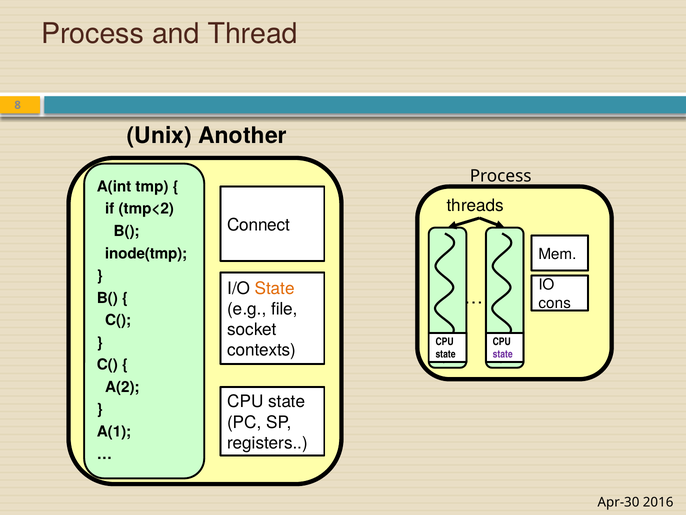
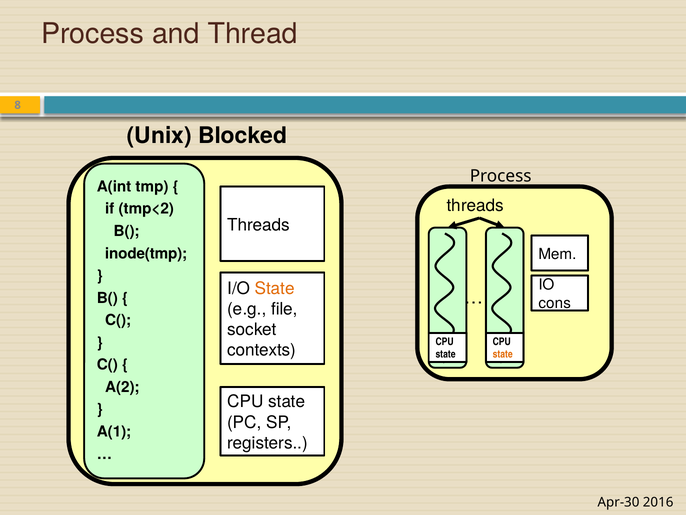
Another: Another -> Blocked
Connect at (259, 225): Connect -> Threads
state at (503, 354) colour: purple -> orange
